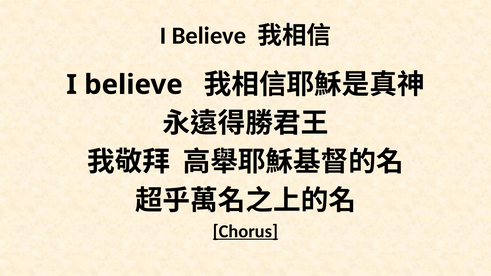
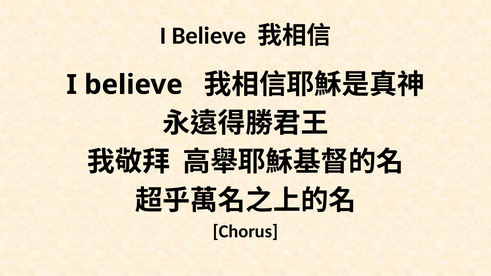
Chorus underline: present -> none
